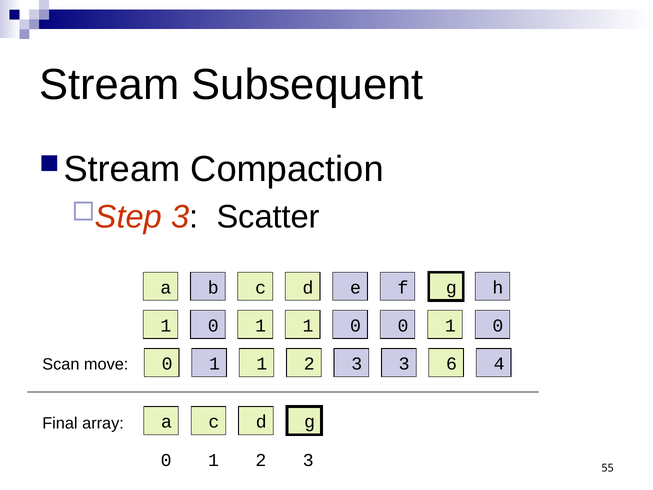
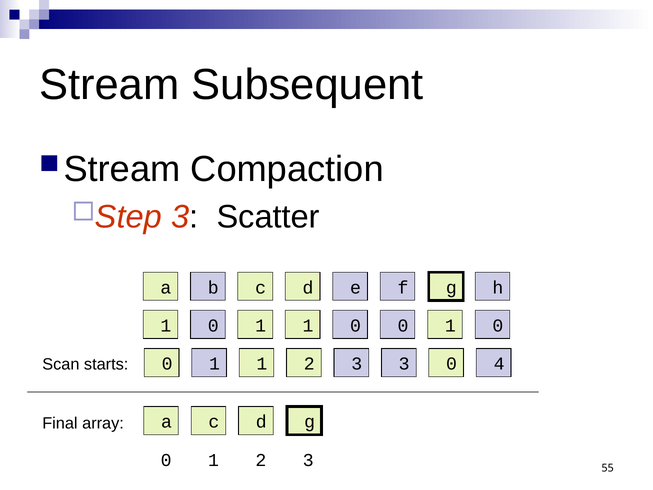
move: move -> starts
3 6: 6 -> 0
